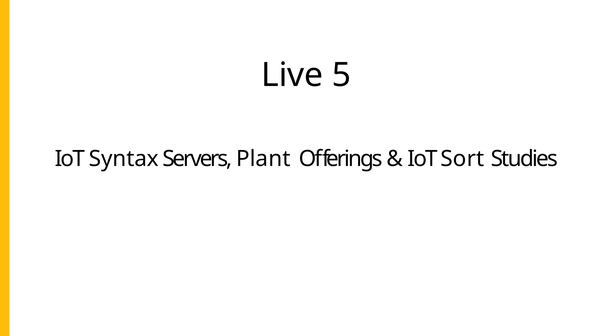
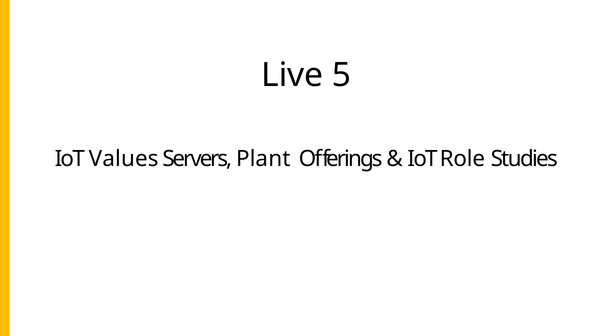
Syntax: Syntax -> Values
Sort: Sort -> Role
